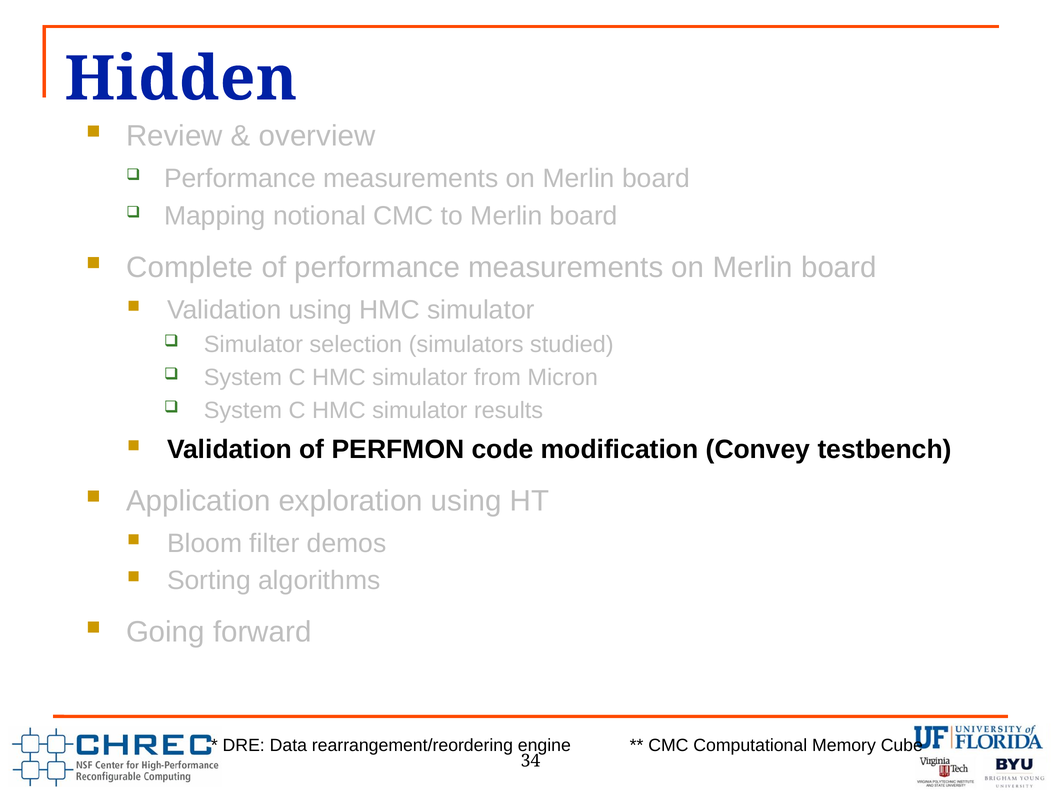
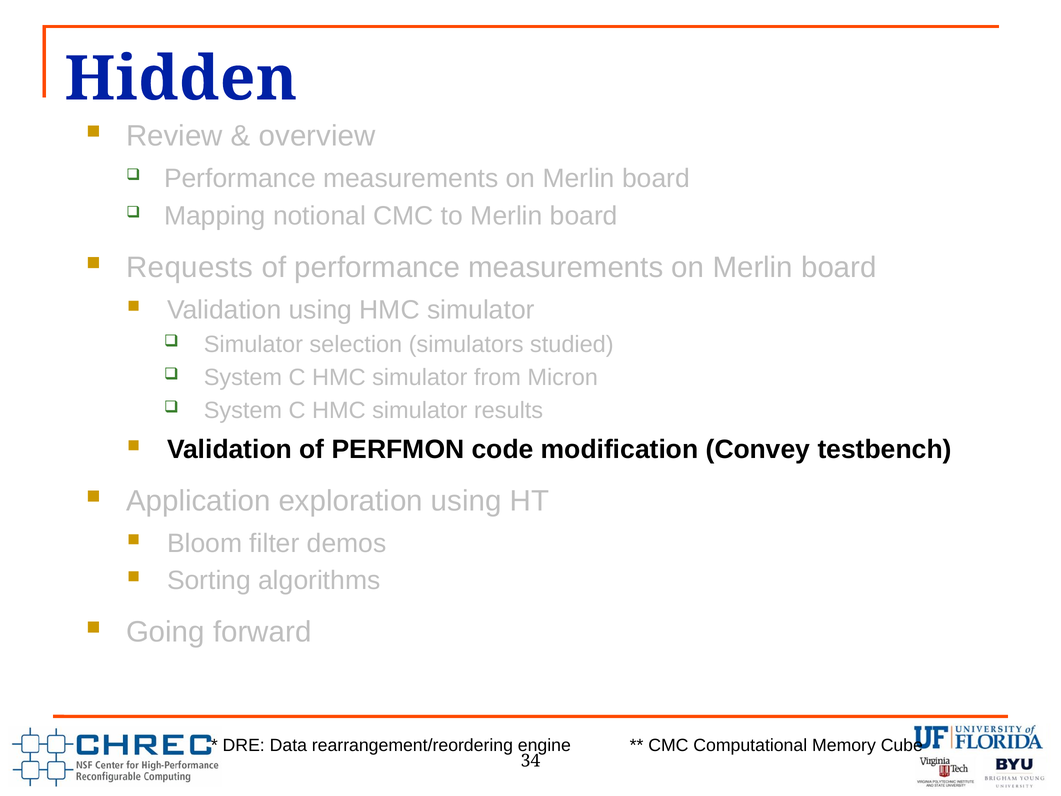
Complete: Complete -> Requests
